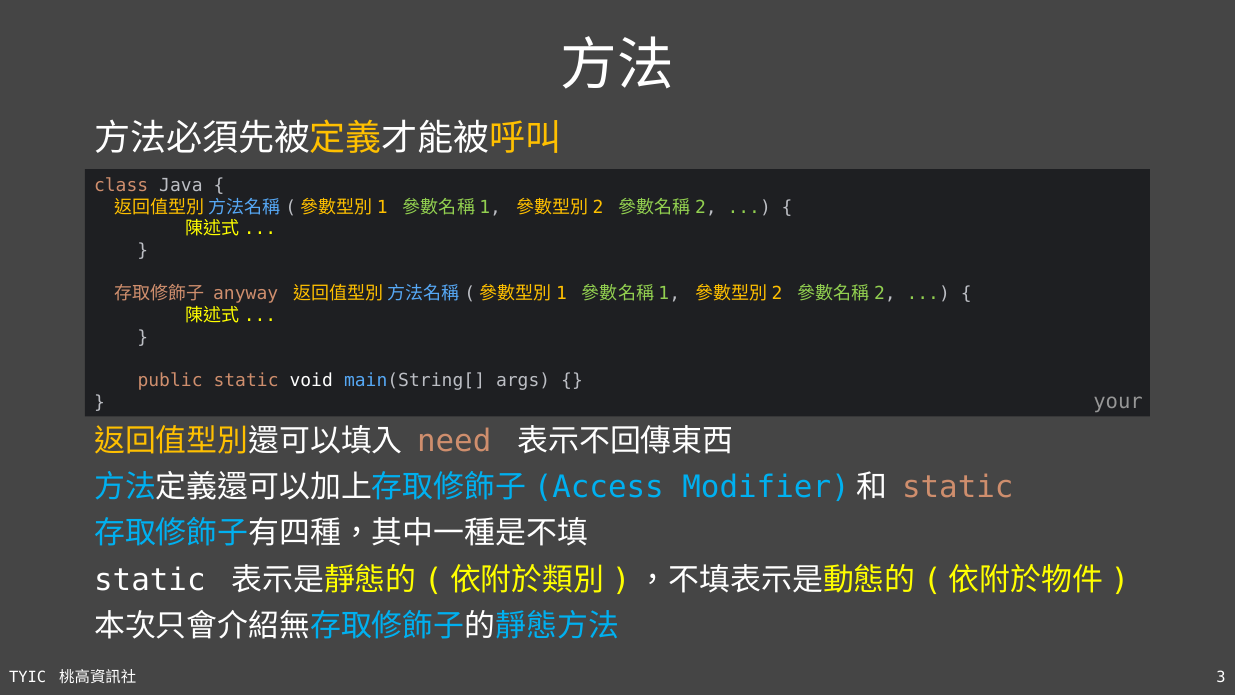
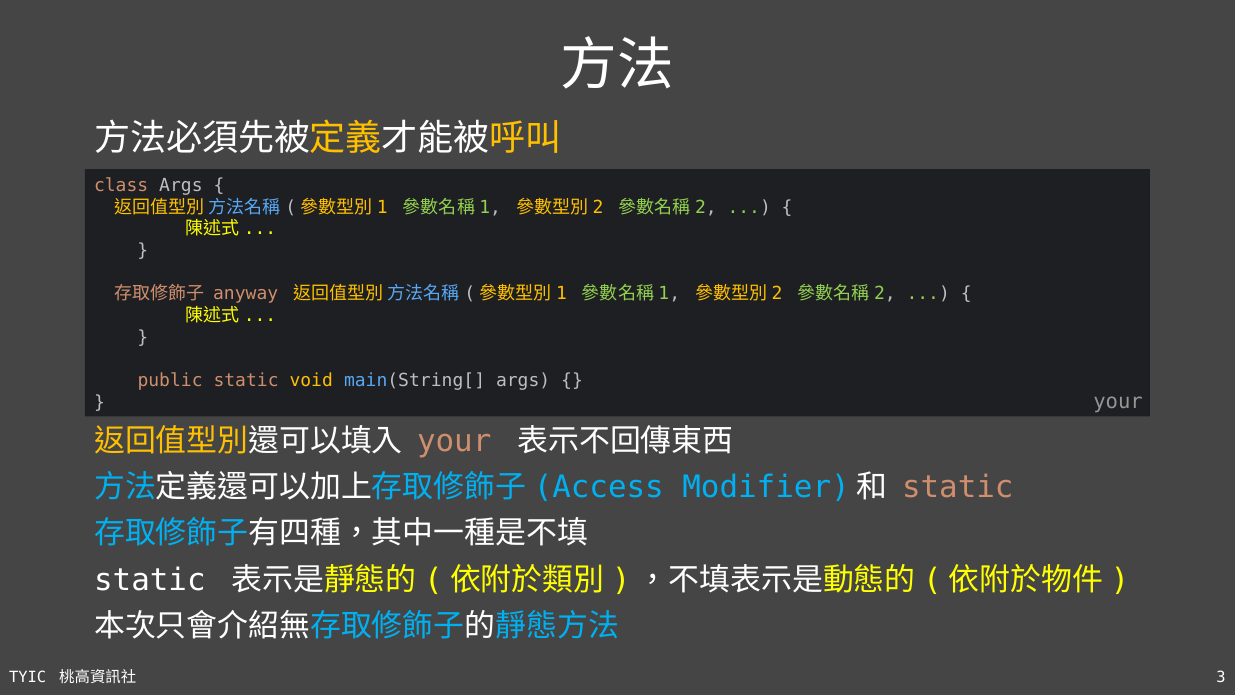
class Java: Java -> Args
void colour: white -> yellow
need at (454, 441): need -> your
